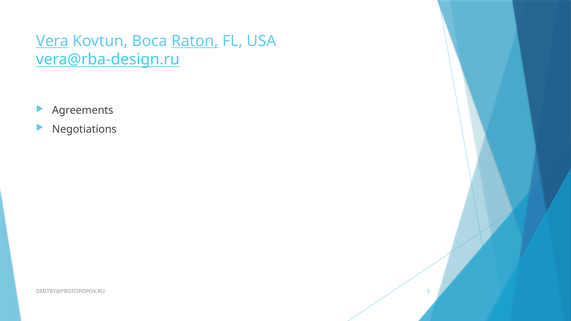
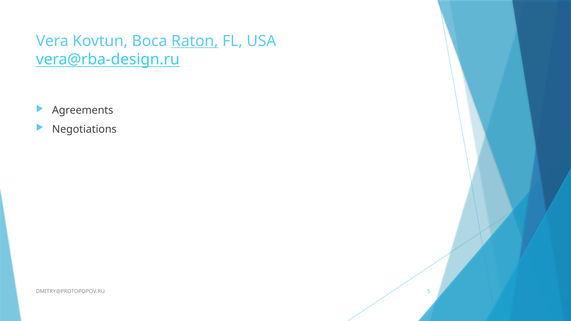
Vera underline: present -> none
